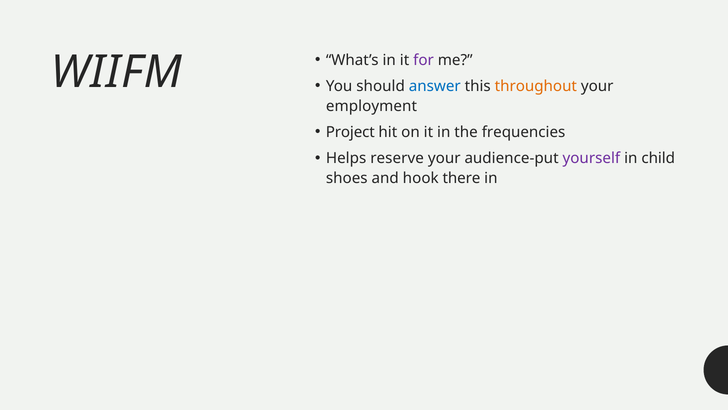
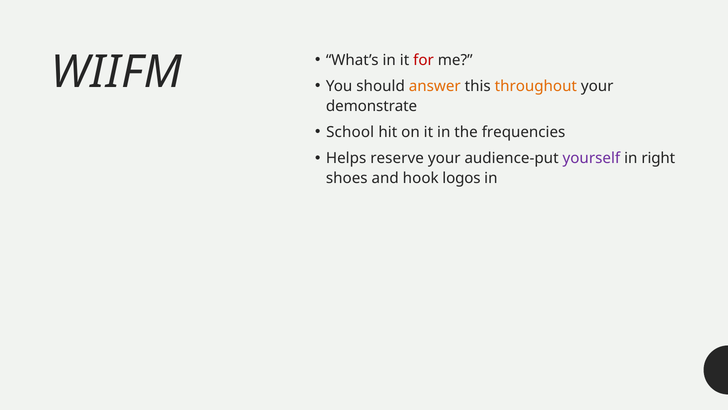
for colour: purple -> red
answer colour: blue -> orange
employment: employment -> demonstrate
Project: Project -> School
child: child -> right
there: there -> logos
